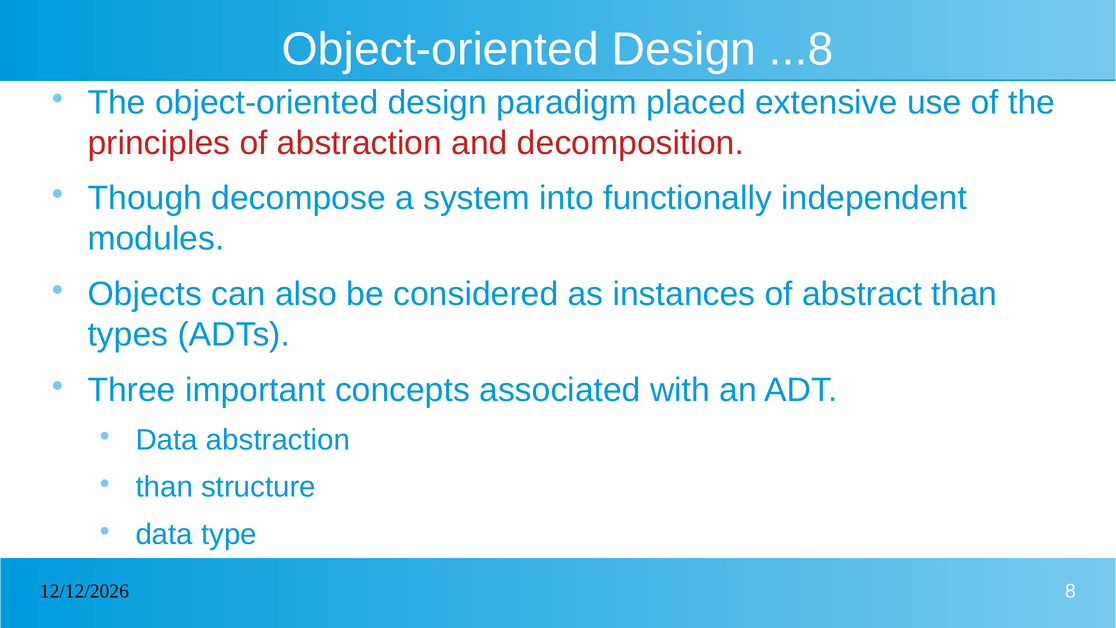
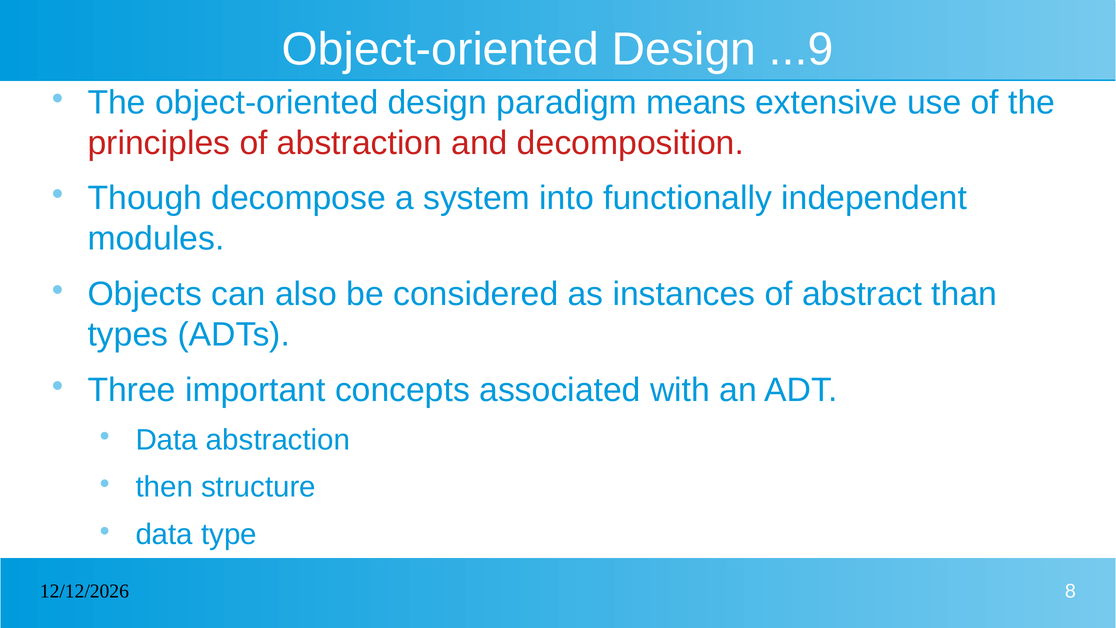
...8: ...8 -> ...9
placed: placed -> means
than at (164, 487): than -> then
